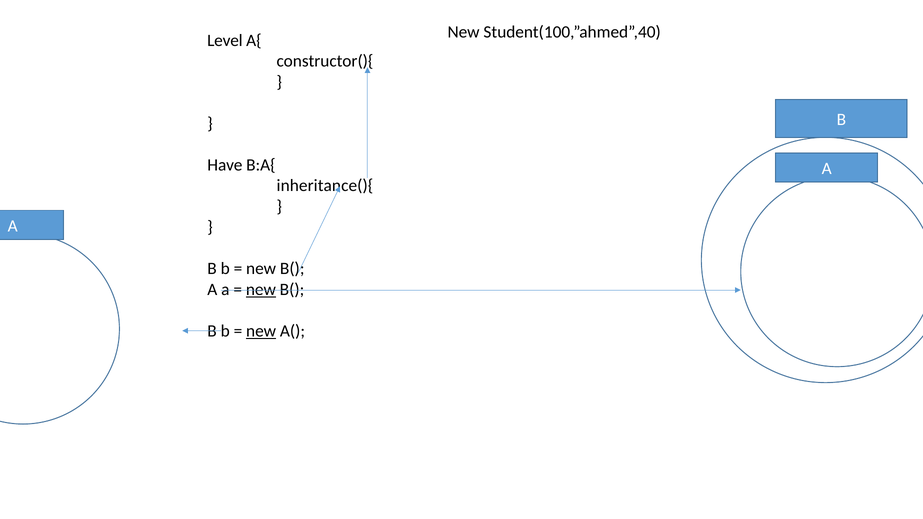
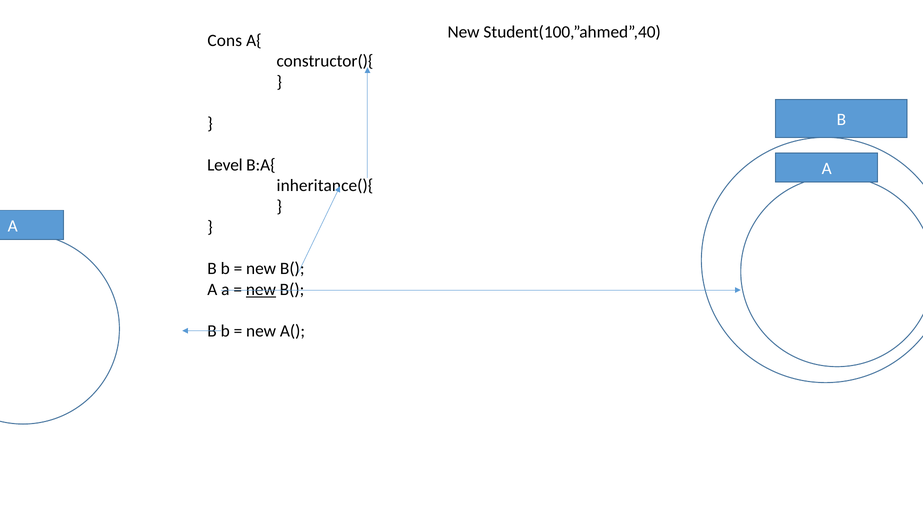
Level: Level -> Cons
Have: Have -> Level
new at (261, 331) underline: present -> none
